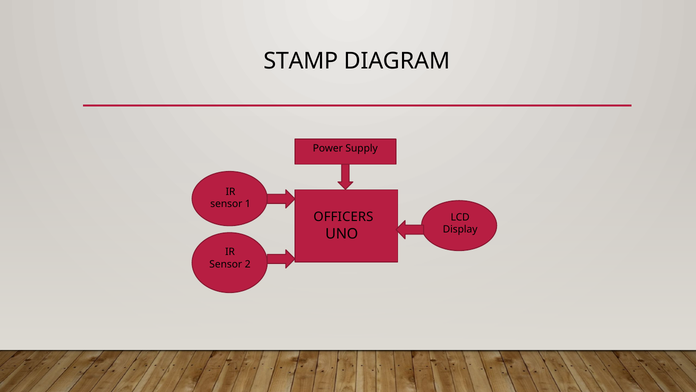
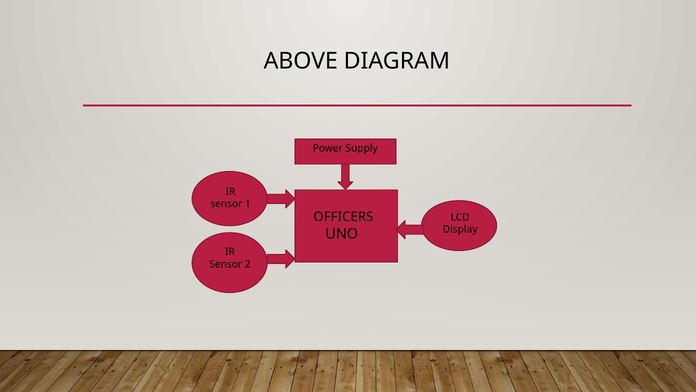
STAMP: STAMP -> ABOVE
